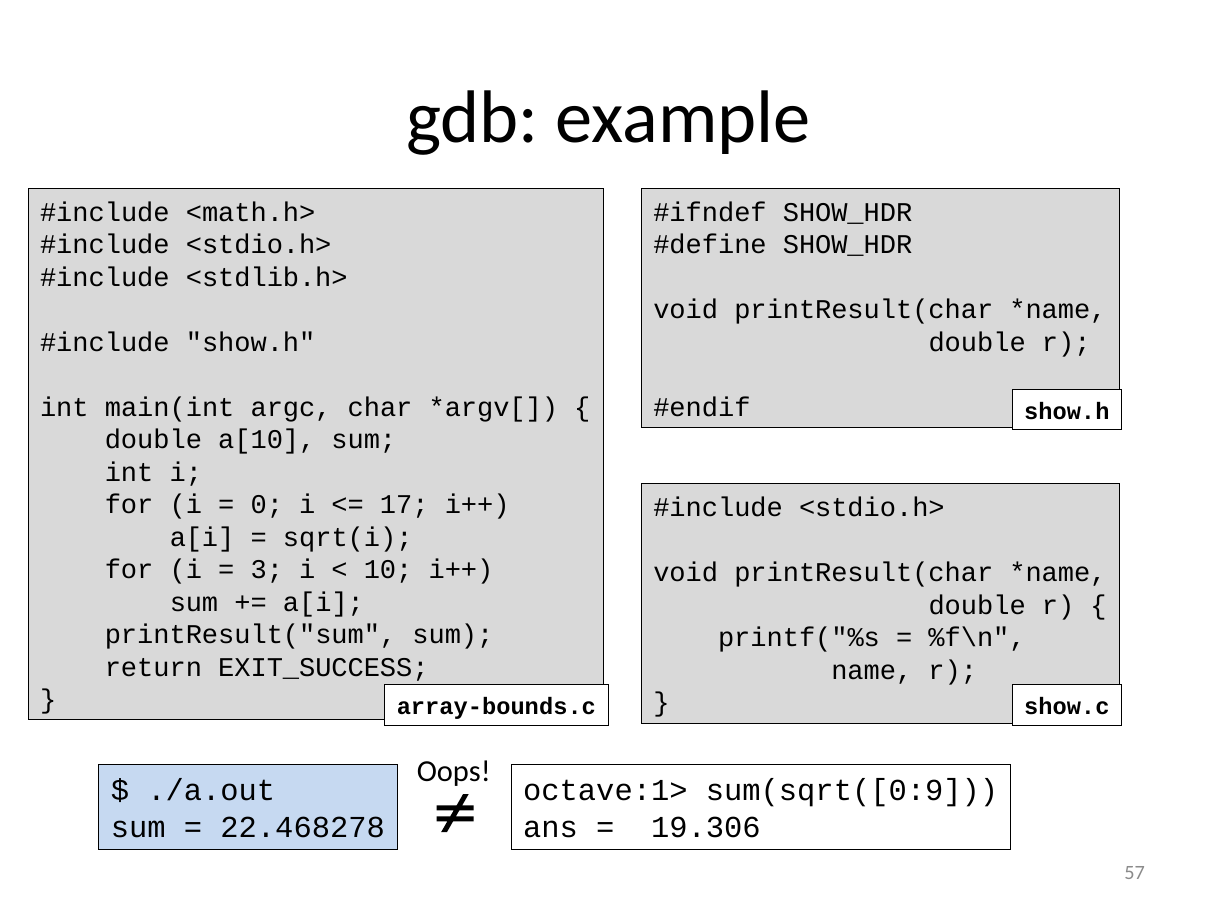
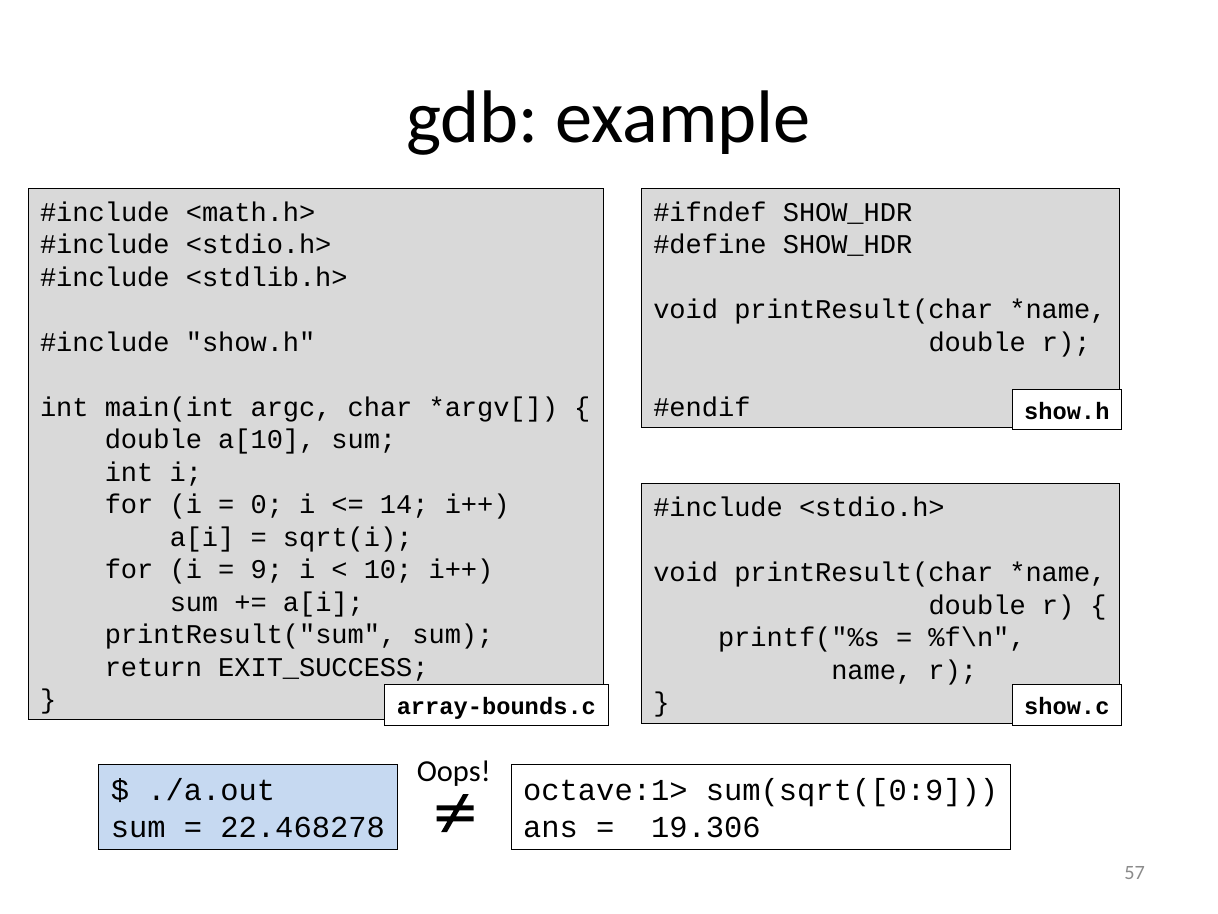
17: 17 -> 14
3: 3 -> 9
